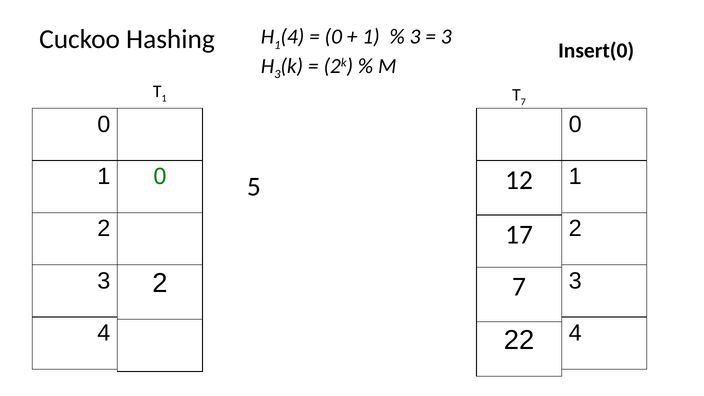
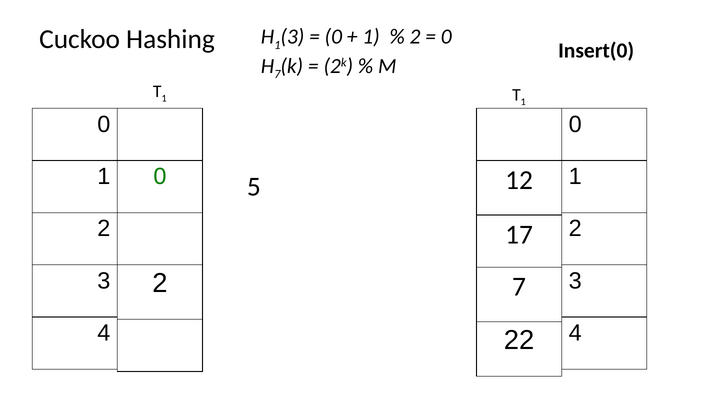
1 4: 4 -> 3
3 at (415, 37): 3 -> 2
3 at (446, 37): 3 -> 0
3 at (277, 74): 3 -> 7
7 at (523, 102): 7 -> 1
